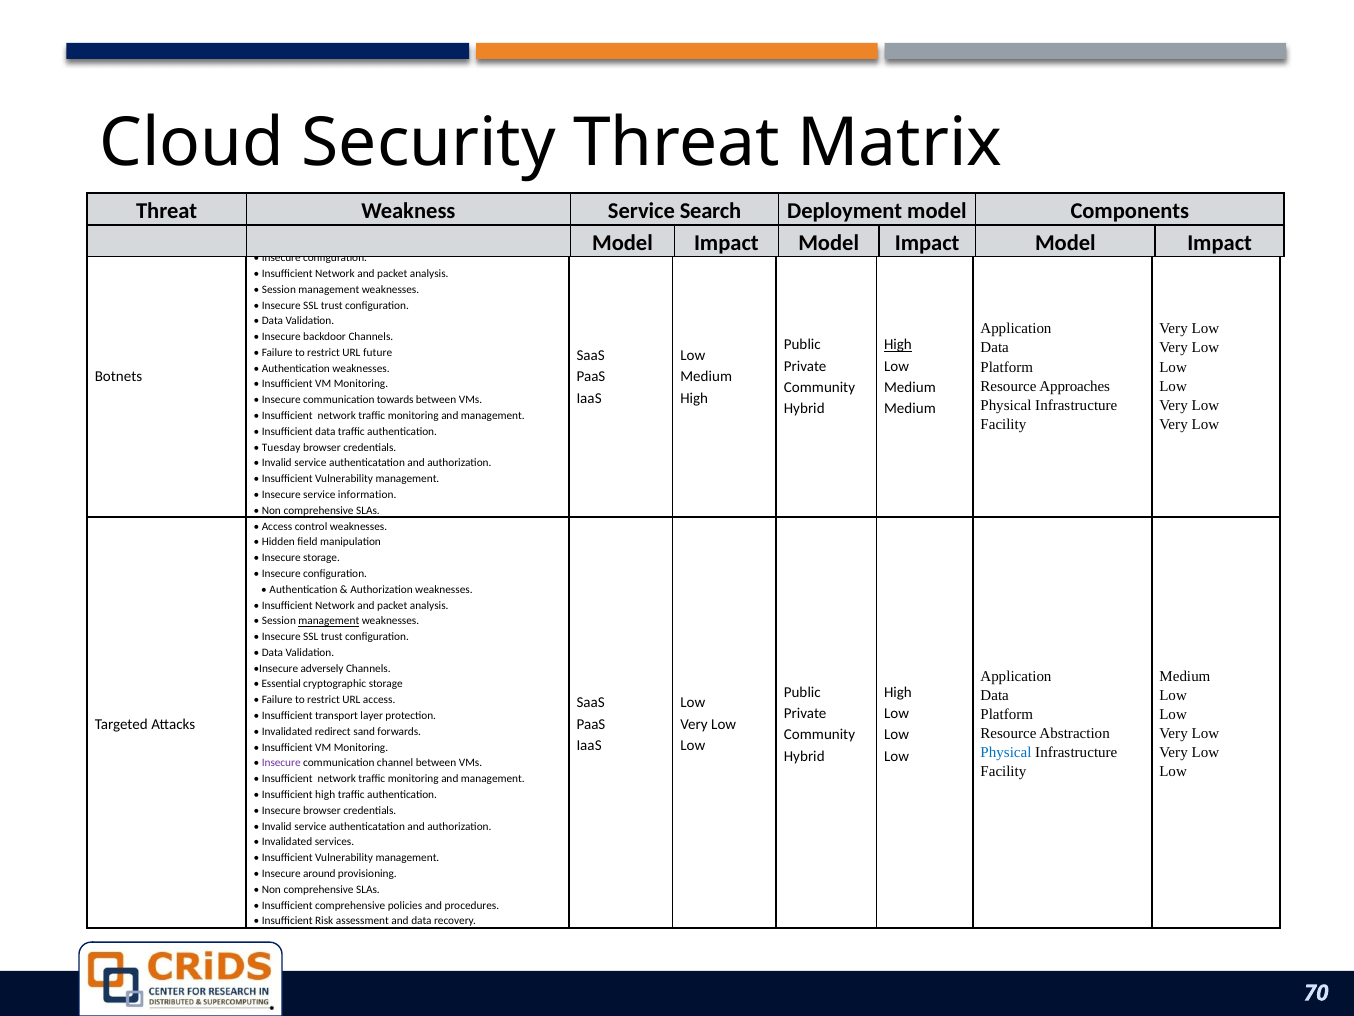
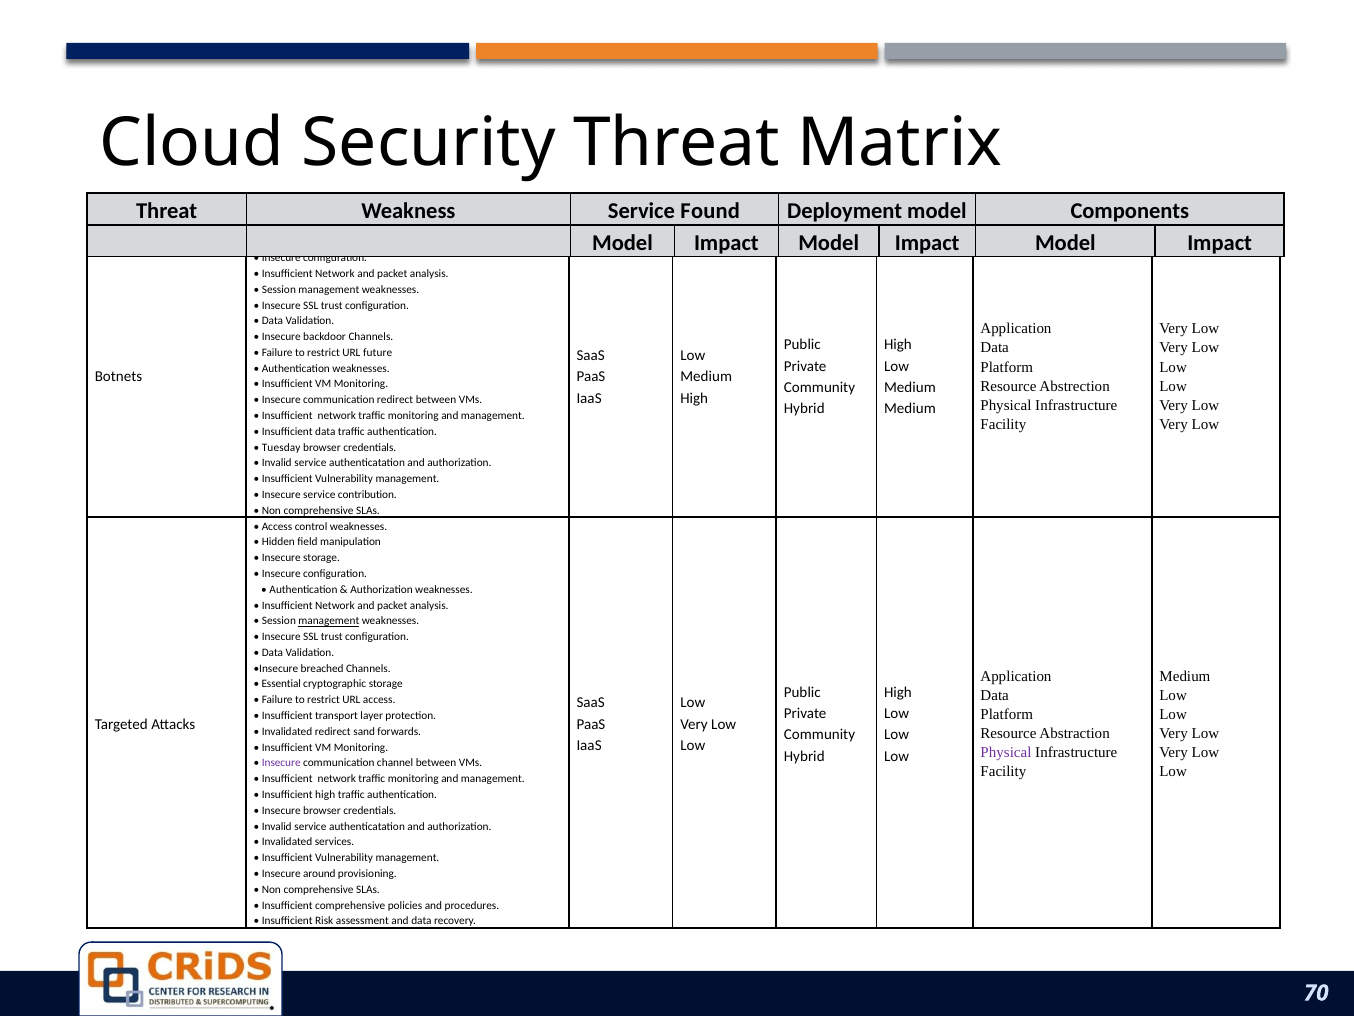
Search: Search -> Found
High at (898, 345) underline: present -> none
Approaches: Approaches -> Abstrection
communication towards: towards -> redirect
information: information -> contribution
adversely: adversely -> breached
Physical at (1006, 752) colour: blue -> purple
